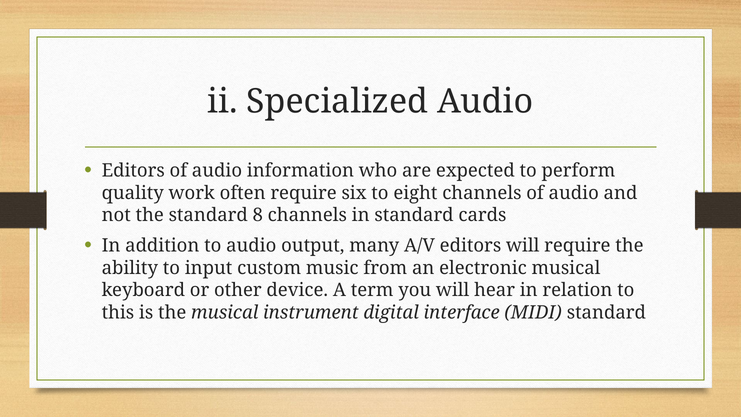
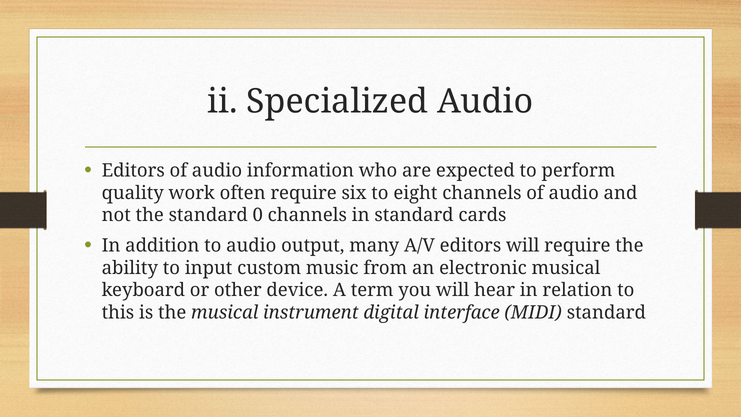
8: 8 -> 0
